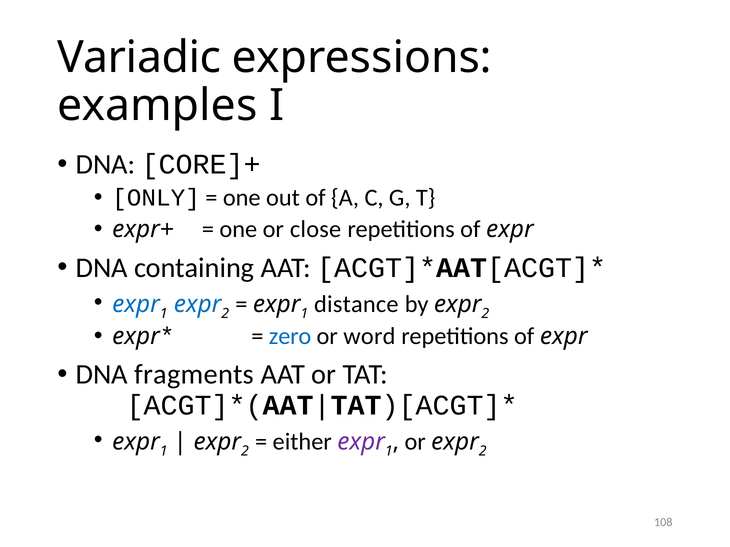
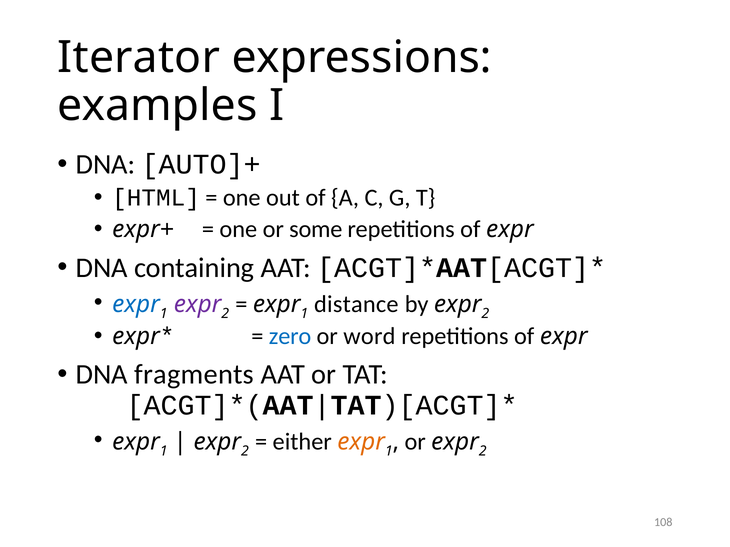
Variadic: Variadic -> Iterator
CORE]+: CORE]+ -> AUTO]+
ONLY: ONLY -> HTML
close: close -> some
expr at (198, 304) colour: blue -> purple
expr at (361, 442) colour: purple -> orange
